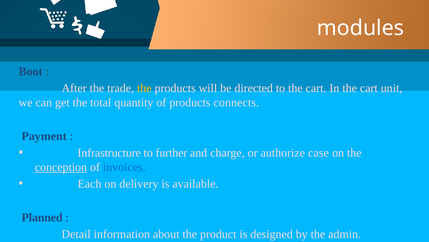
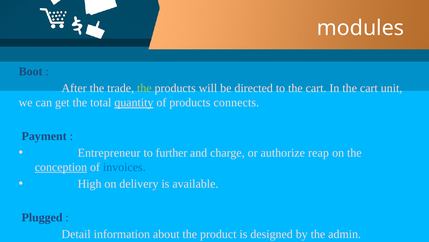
the at (144, 88) colour: yellow -> light green
quantity underline: none -> present
Infrastructure: Infrastructure -> Entrepreneur
case: case -> reap
Each: Each -> High
Planned: Planned -> Plugged
